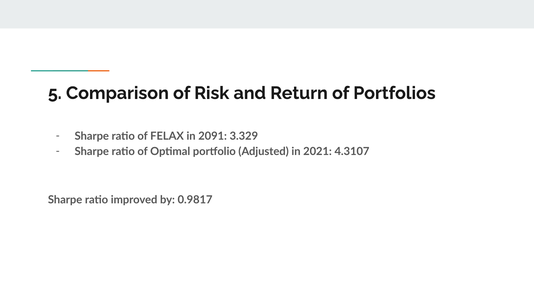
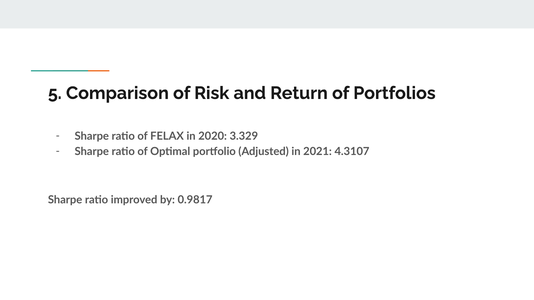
2091: 2091 -> 2020
